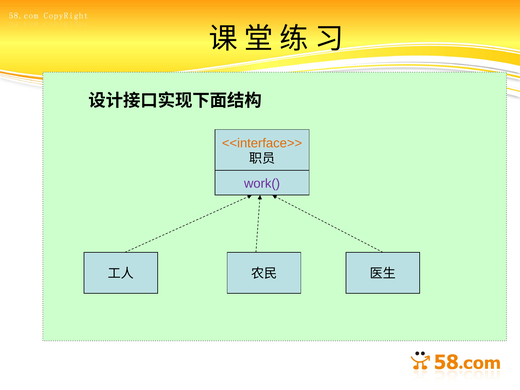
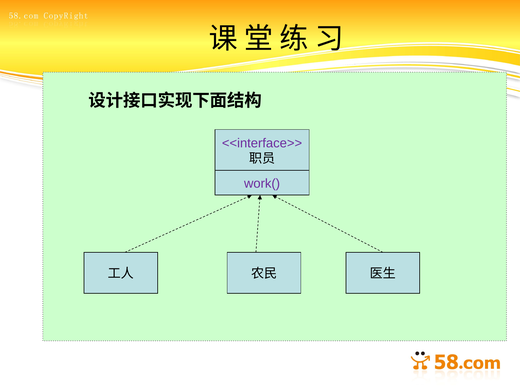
<<interface>> colour: orange -> purple
